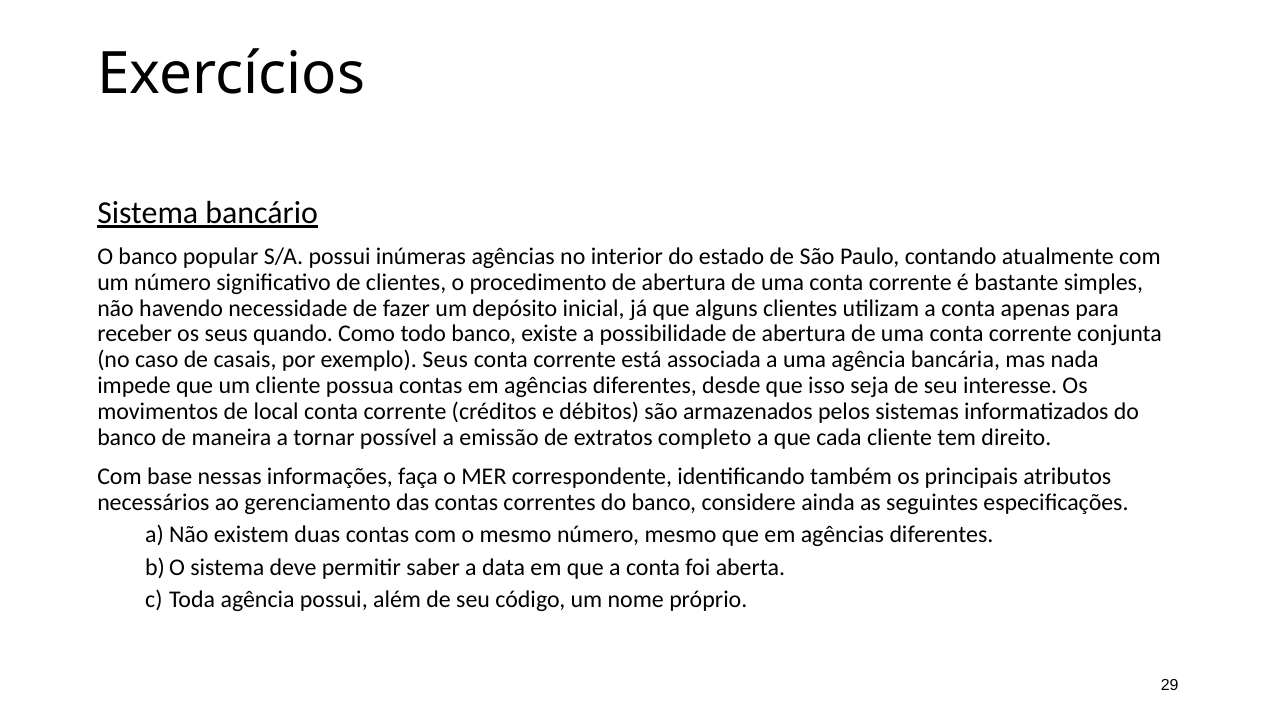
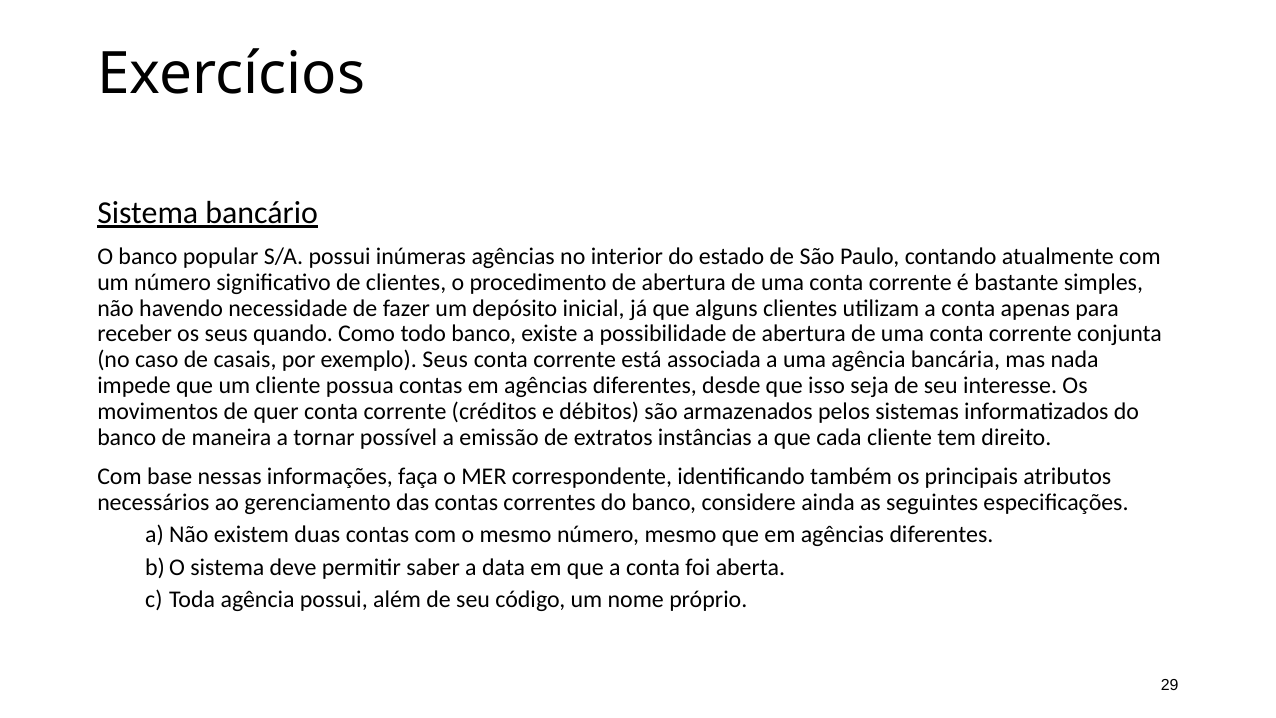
local: local -> quer
completo: completo -> instâncias
